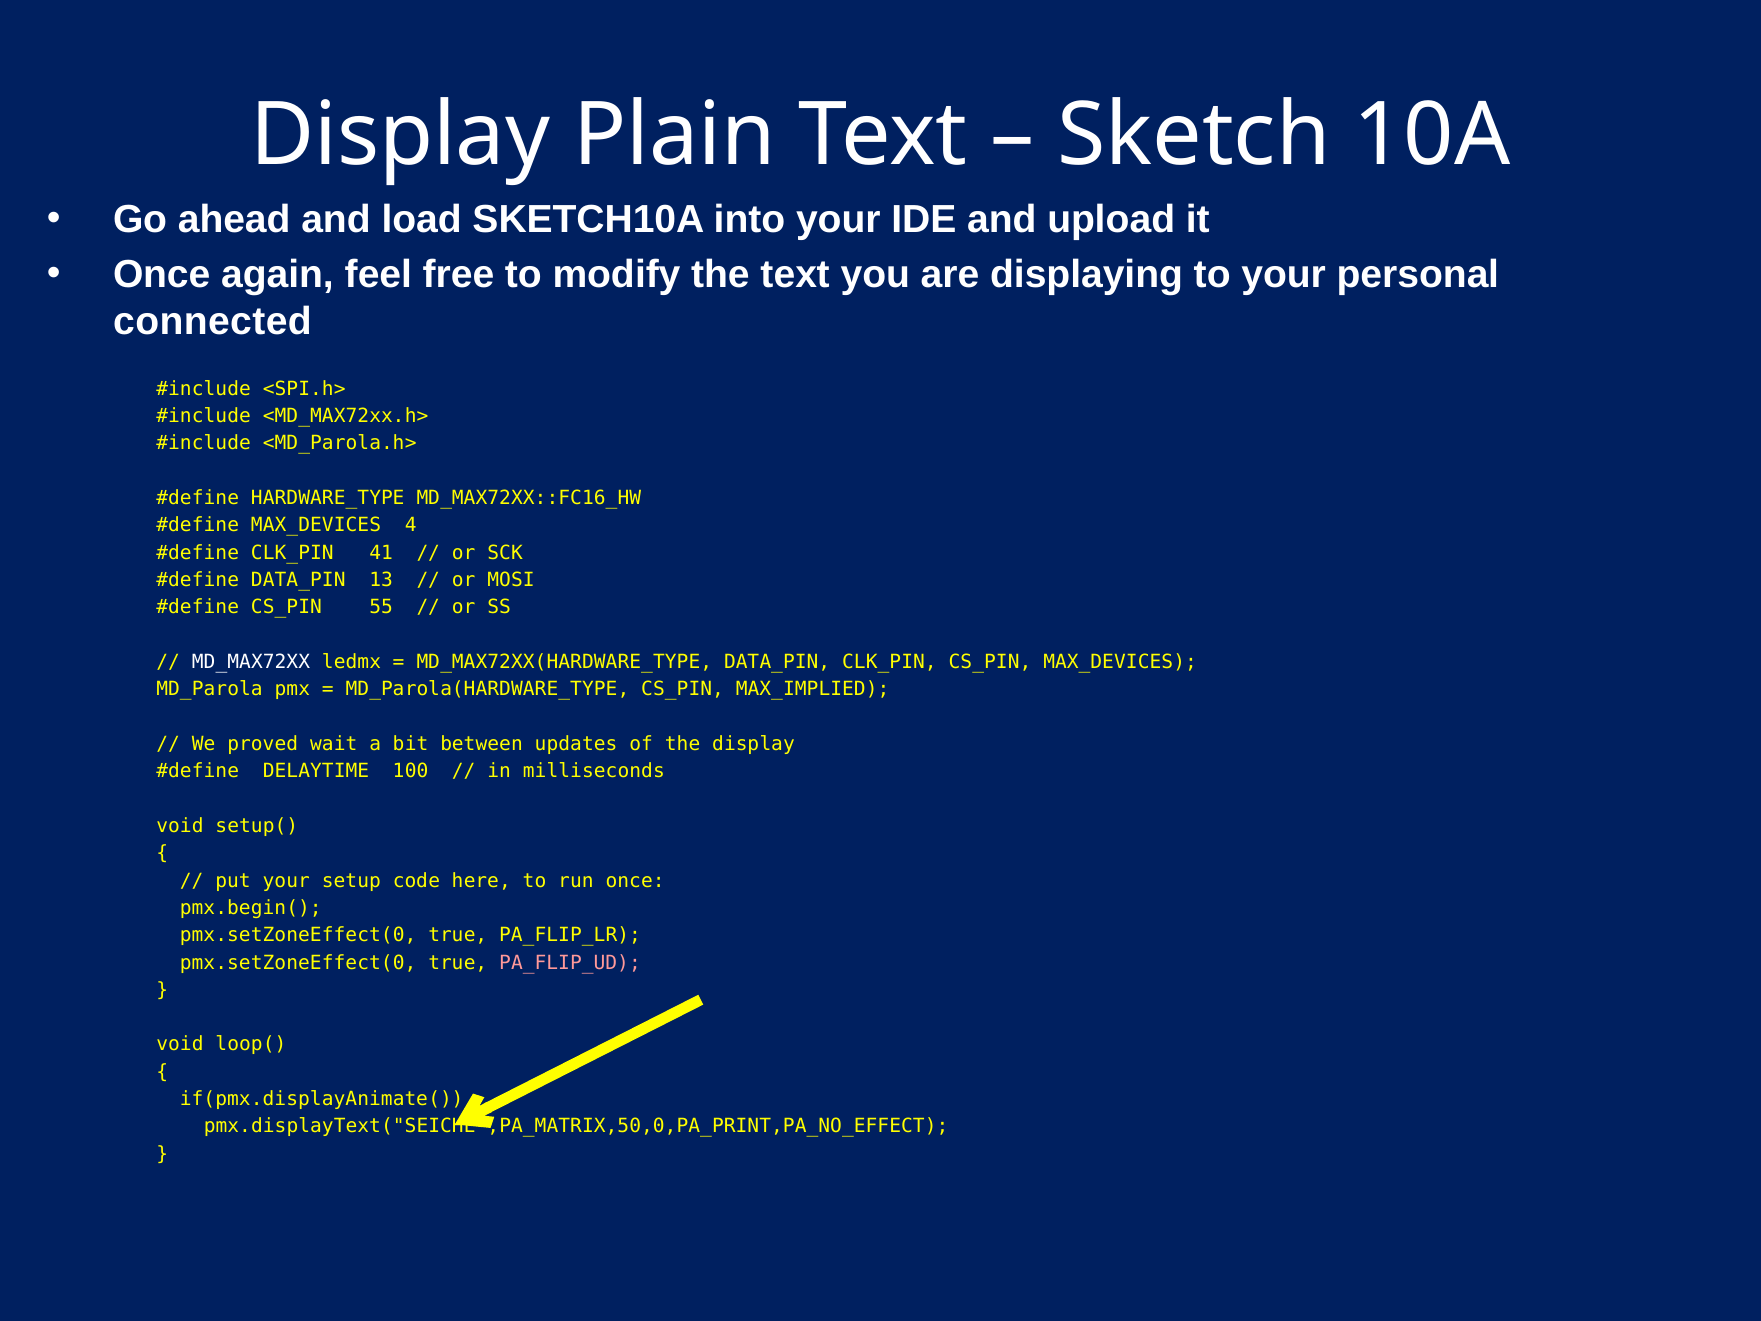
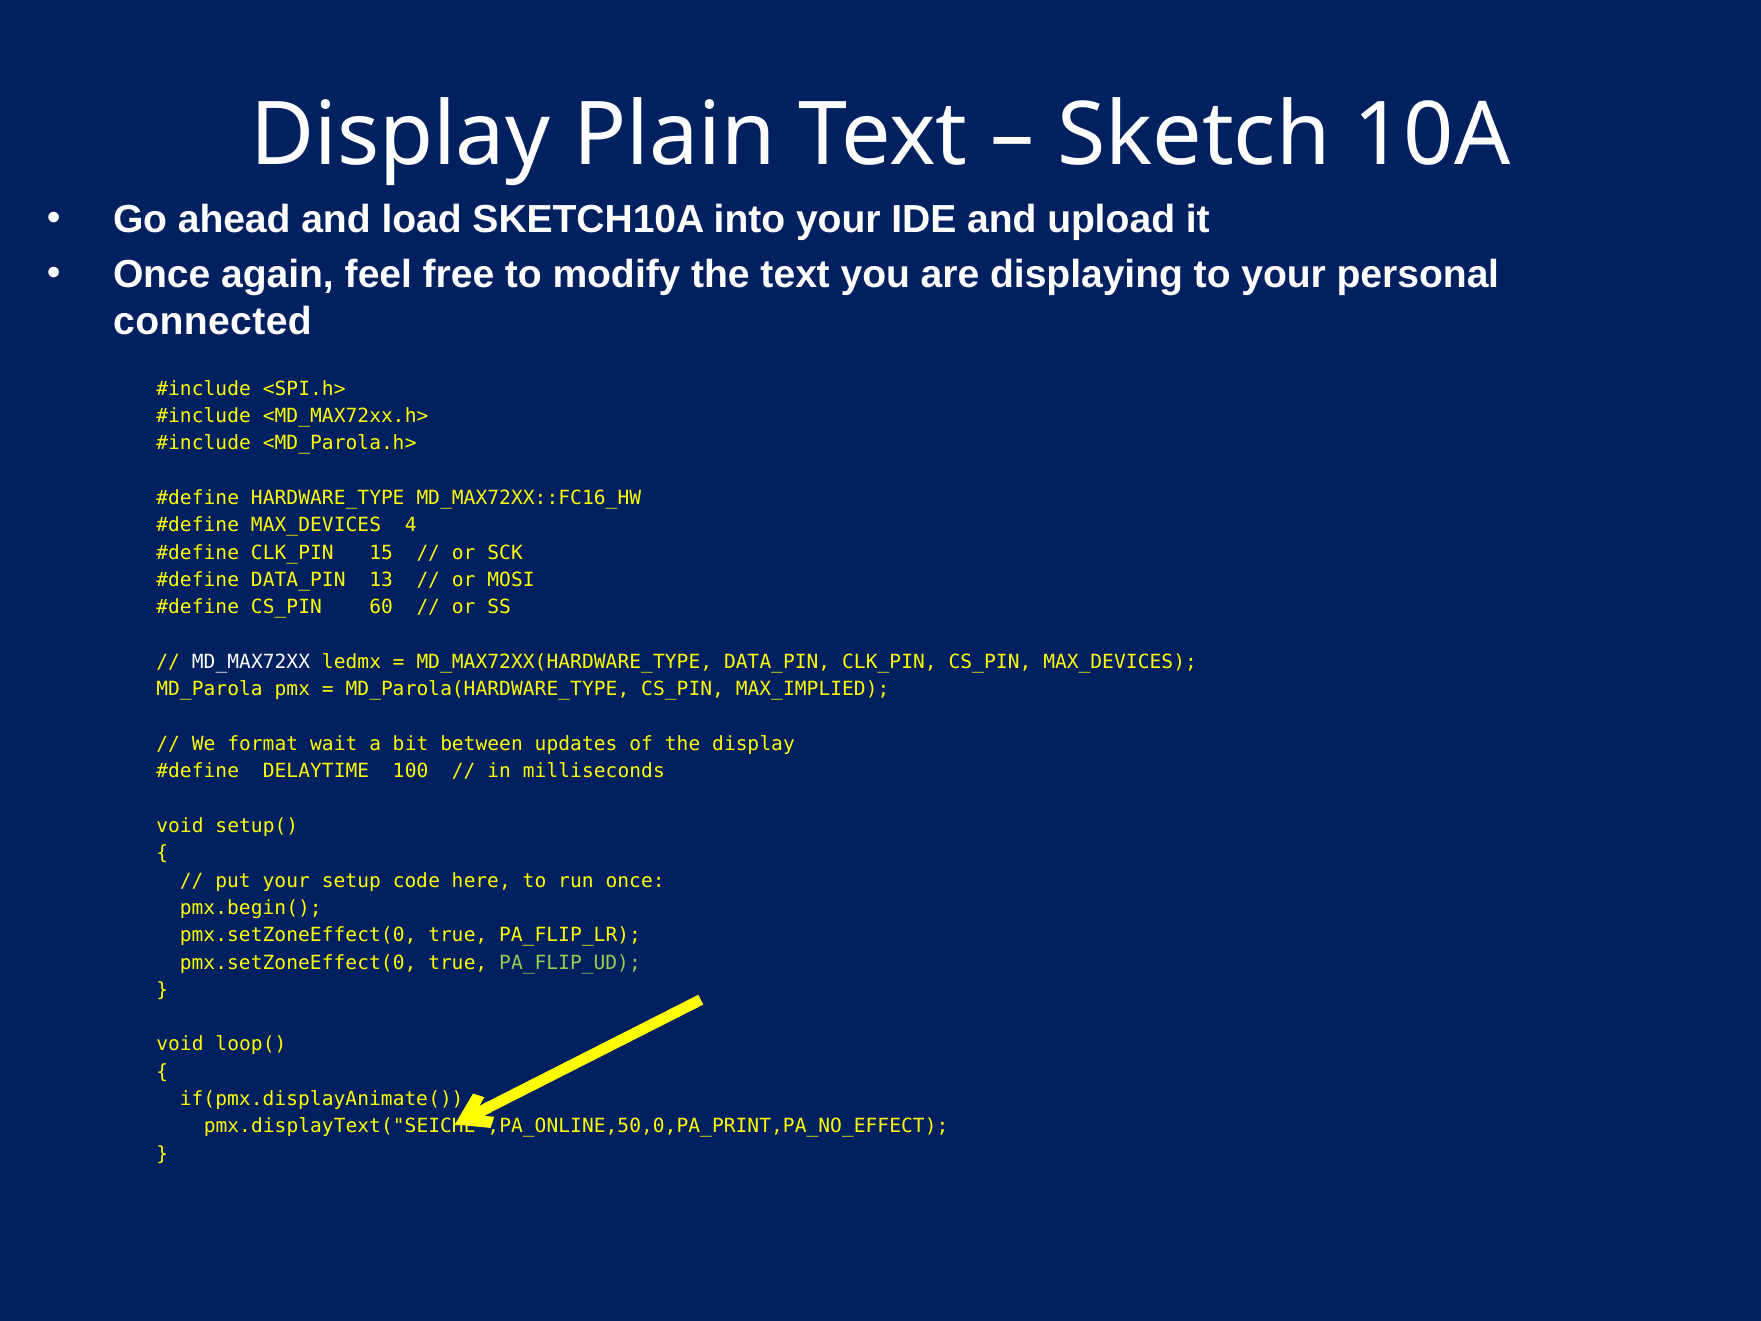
41: 41 -> 15
55: 55 -> 60
proved: proved -> format
PA_FLIP_UD colour: pink -> light green
pmx.displayText("SEICHE",PA_MATRIX,50,0,PA_PRINT,PA_NO_EFFECT: pmx.displayText("SEICHE",PA_MATRIX,50,0,PA_PRINT,PA_NO_EFFECT -> pmx.displayText("SEICHE",PA_ONLINE,50,0,PA_PRINT,PA_NO_EFFECT
